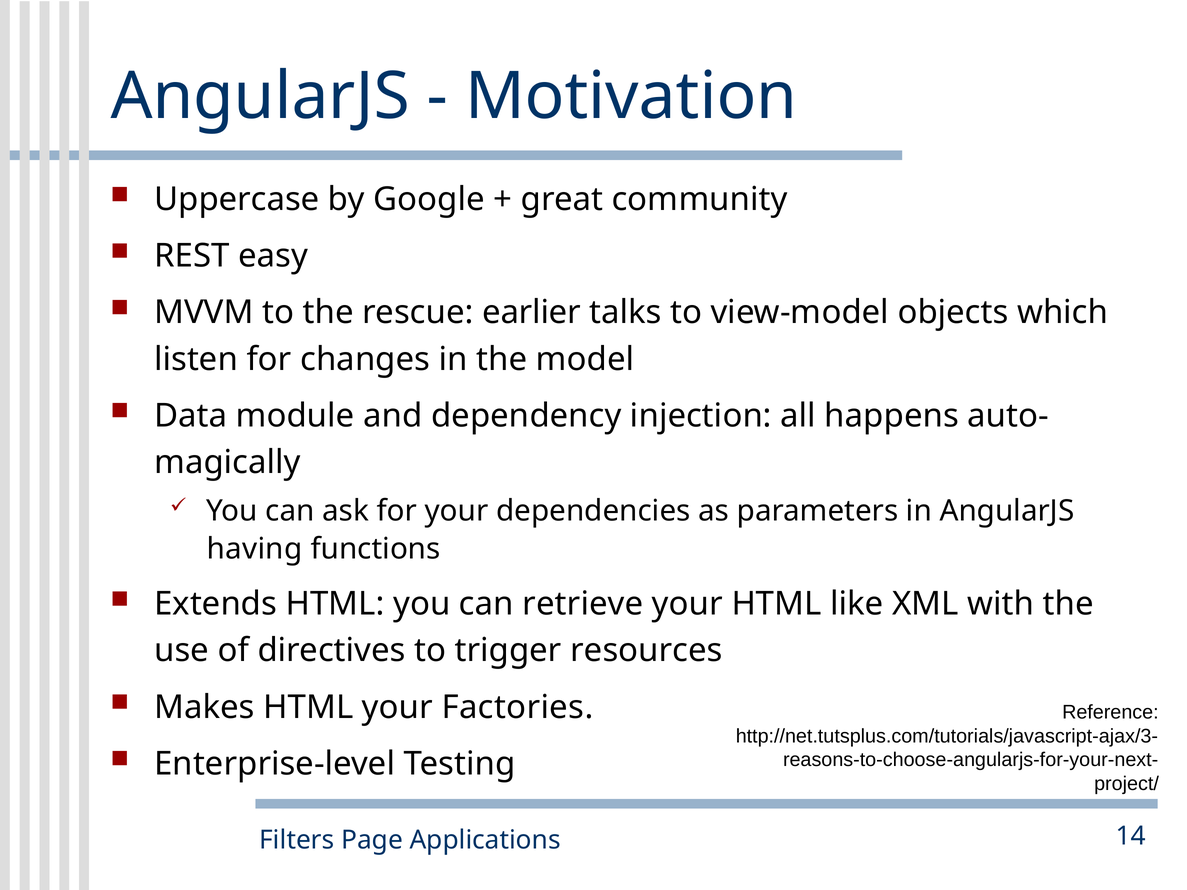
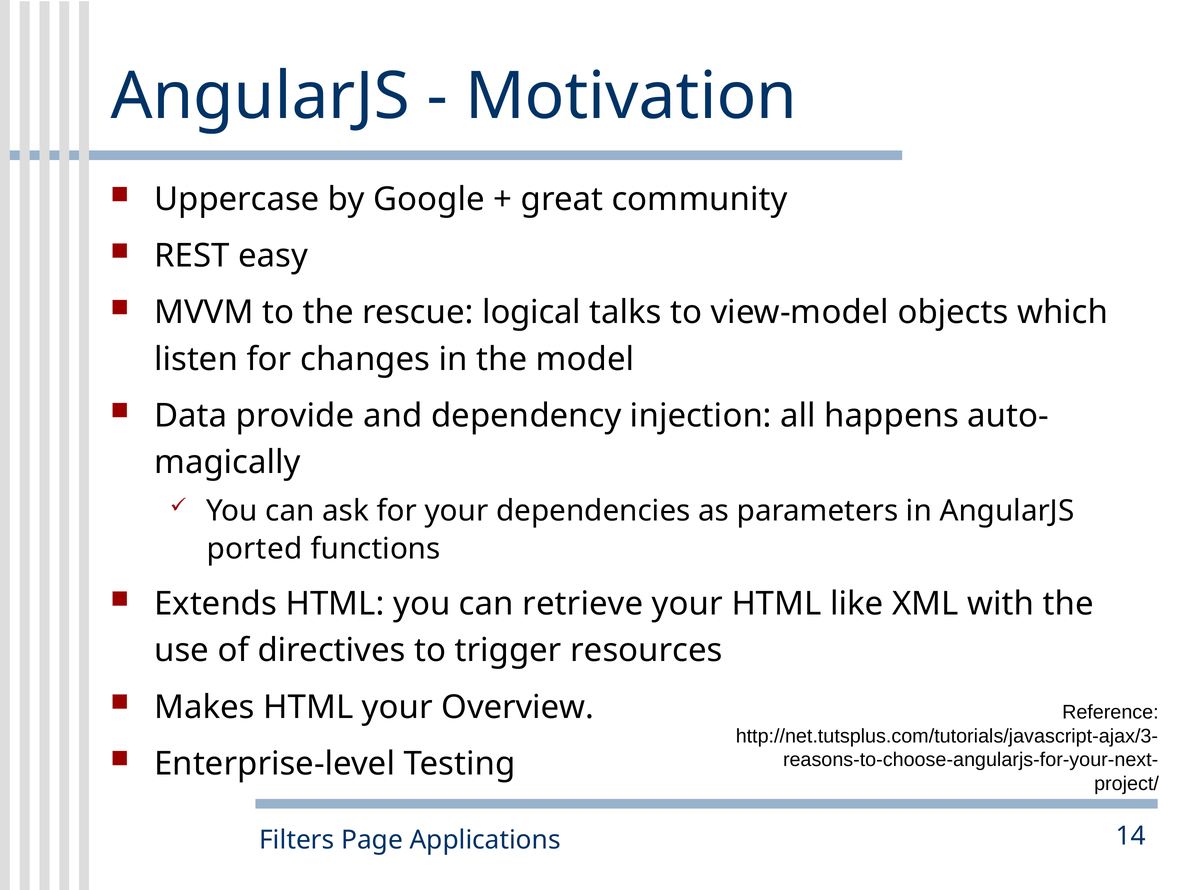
earlier: earlier -> logical
module: module -> provide
having: having -> ported
Factories: Factories -> Overview
